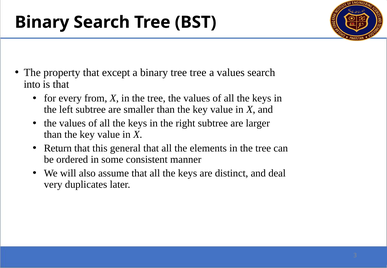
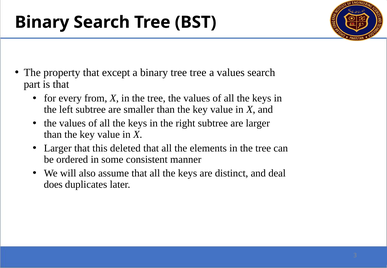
into: into -> part
Return at (58, 148): Return -> Larger
general: general -> deleted
very: very -> does
